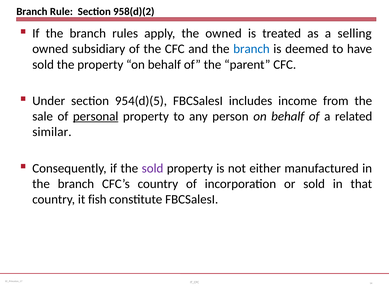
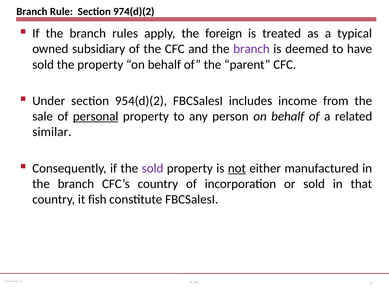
958(d)(2: 958(d)(2 -> 974(d)(2
the owned: owned -> foreign
selling: selling -> typical
branch at (251, 49) colour: blue -> purple
954(d)(5: 954(d)(5 -> 954(d)(2
not underline: none -> present
